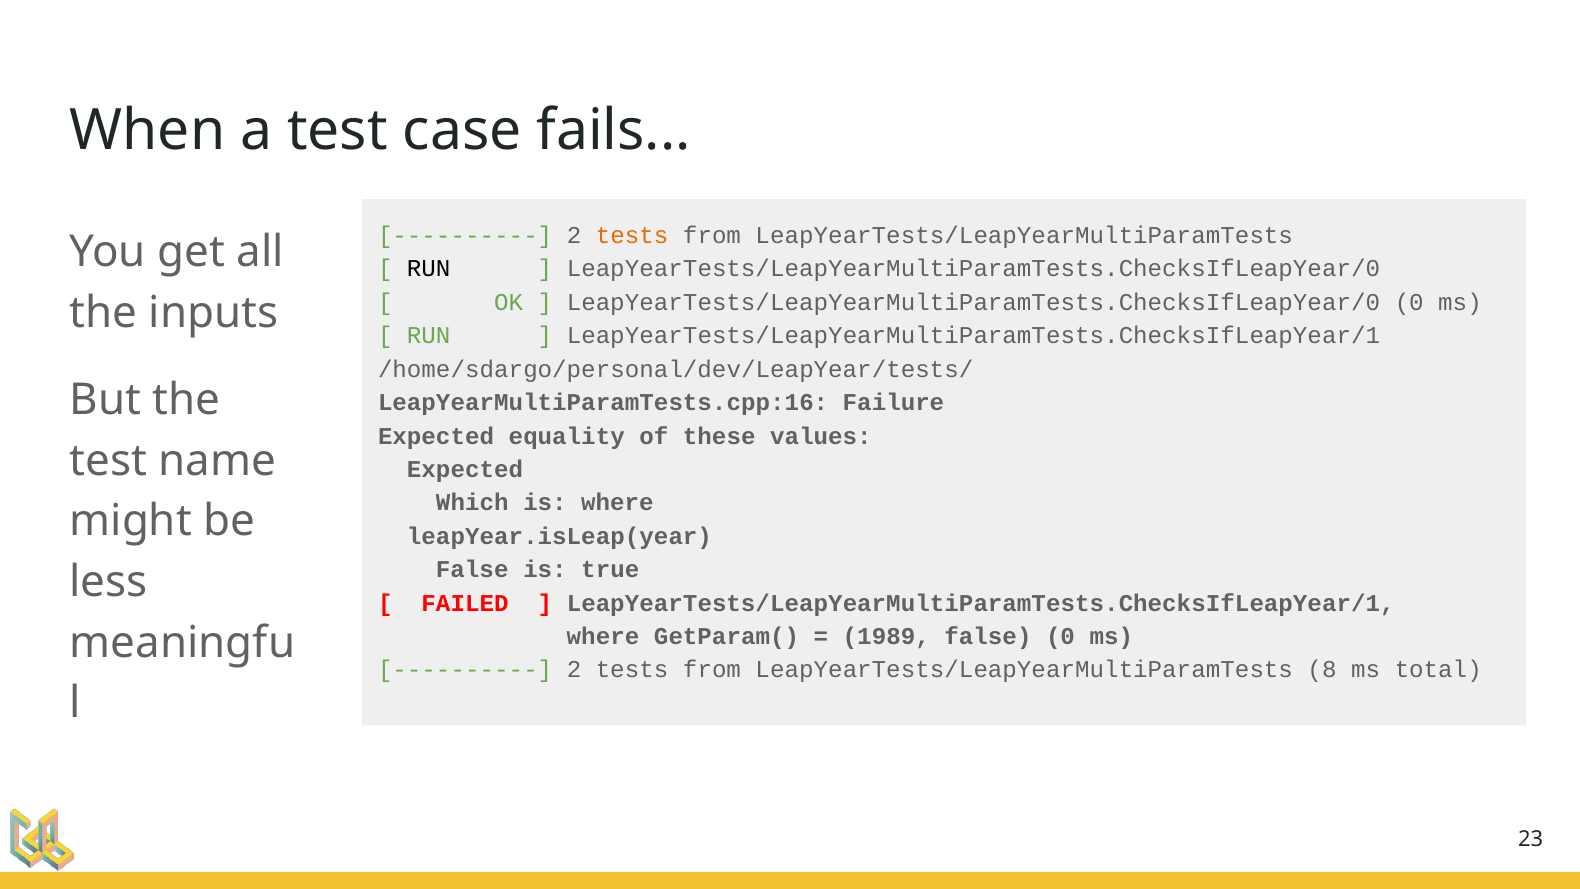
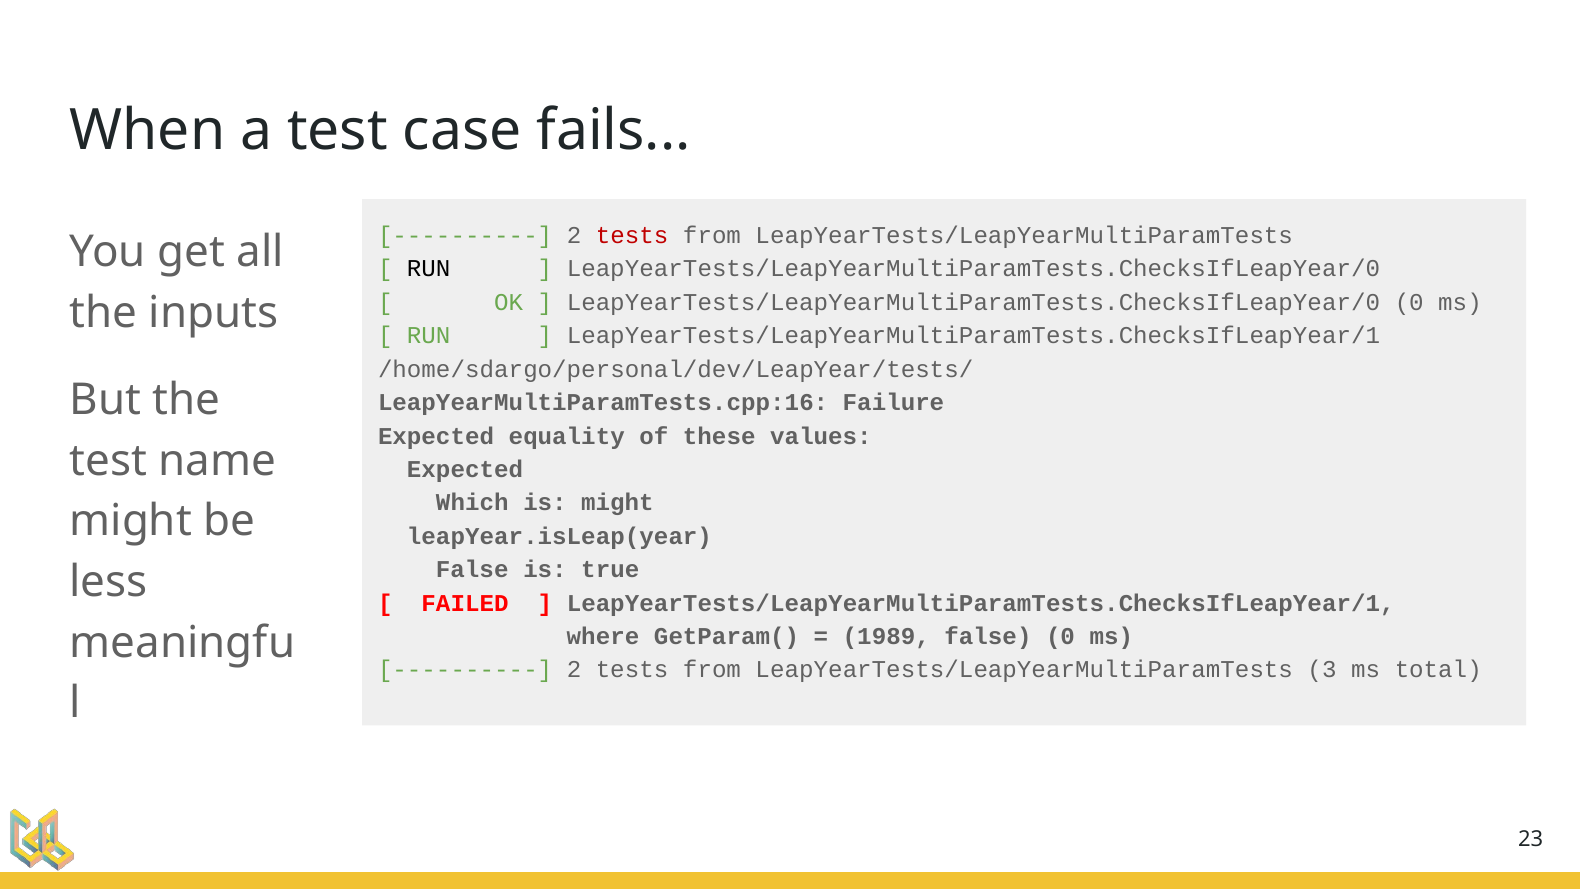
tests at (632, 236) colour: orange -> red
is where: where -> might
8: 8 -> 3
